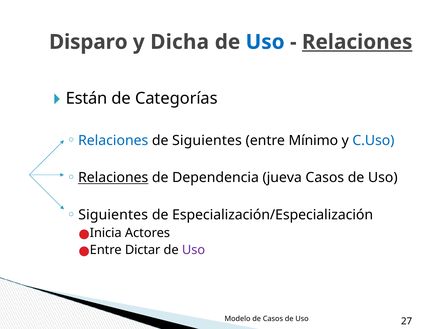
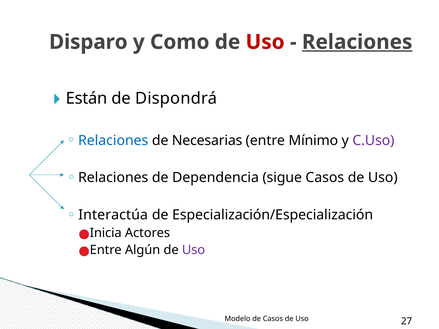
Dicha: Dicha -> Como
Uso at (265, 42) colour: blue -> red
Categorías: Categorías -> Dispondrá
de Siguientes: Siguientes -> Necesarias
C.Uso colour: blue -> purple
Relaciones at (113, 178) underline: present -> none
jueva: jueva -> sigue
Siguientes at (113, 215): Siguientes -> Interactúa
Dictar: Dictar -> Algún
